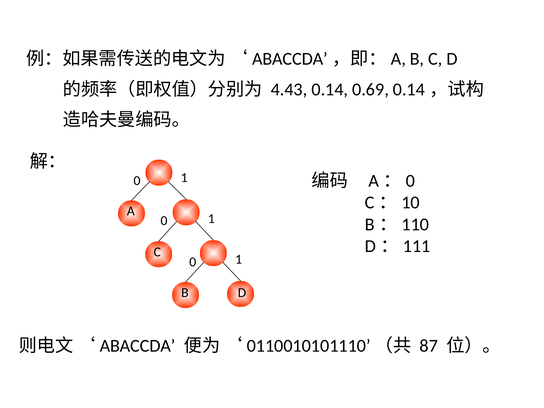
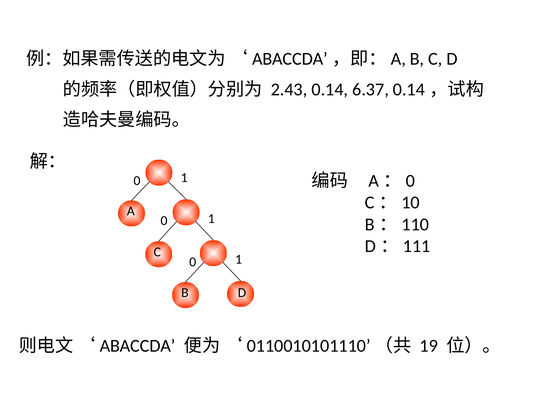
4.43: 4.43 -> 2.43
0.69: 0.69 -> 6.37
87: 87 -> 19
